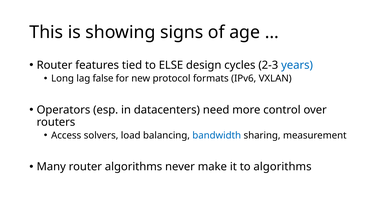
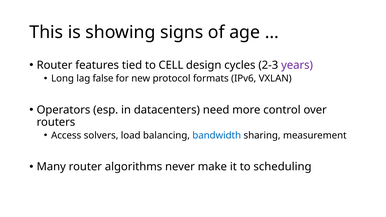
ELSE: ELSE -> CELL
years colour: blue -> purple
to algorithms: algorithms -> scheduling
